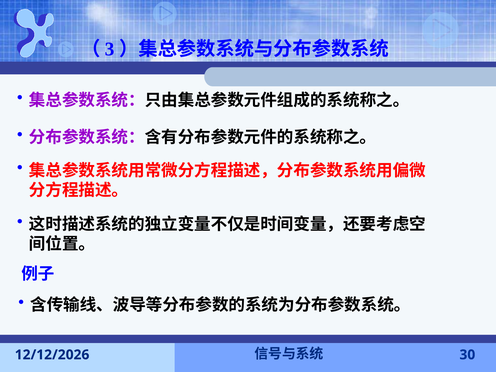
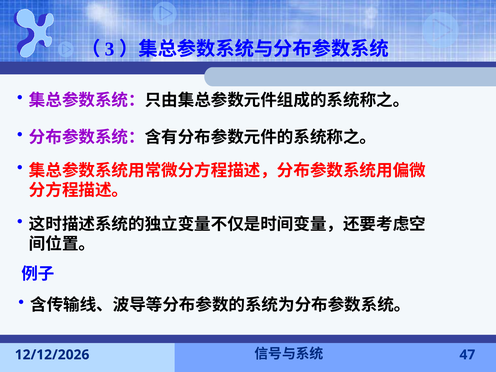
30: 30 -> 47
